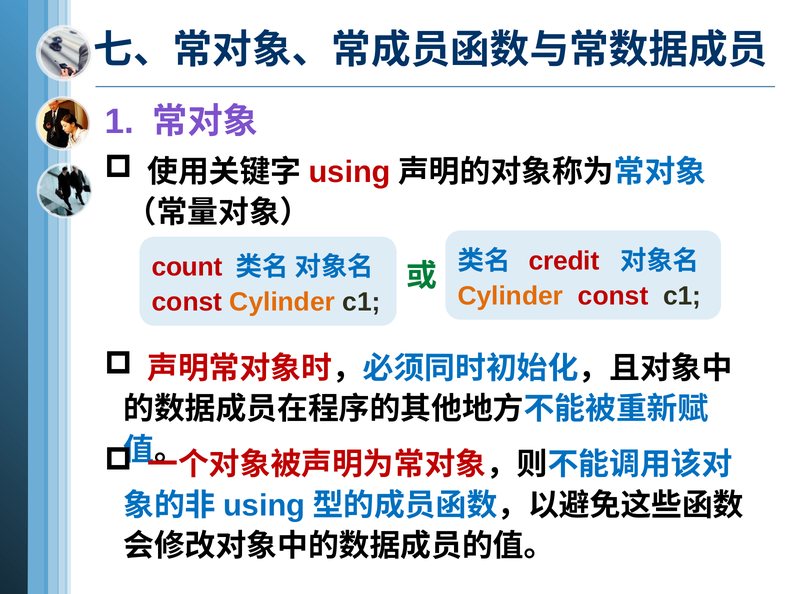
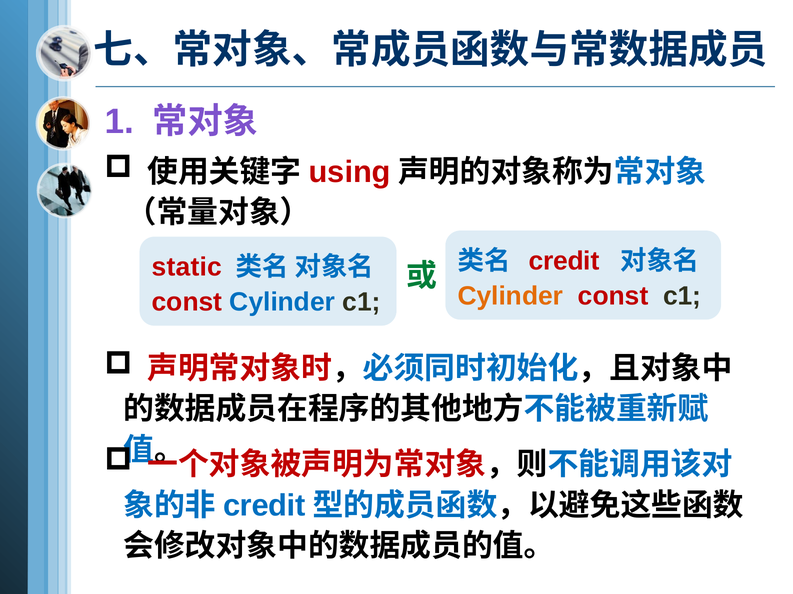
count: count -> static
Cylinder at (282, 302) colour: orange -> blue
using at (264, 506): using -> credit
